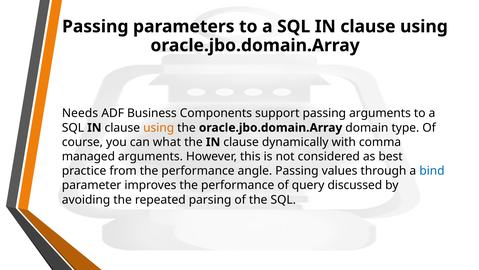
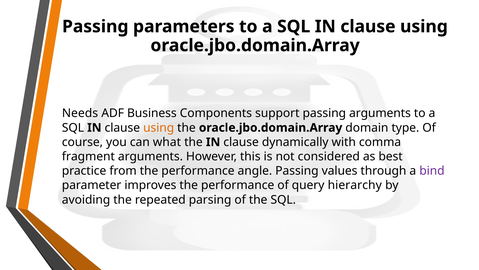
managed: managed -> fragment
bind colour: blue -> purple
discussed: discussed -> hierarchy
